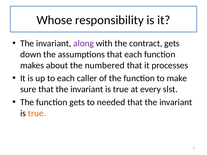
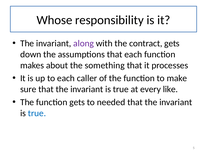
numbered: numbered -> something
slst: slst -> like
true at (37, 113) colour: orange -> blue
